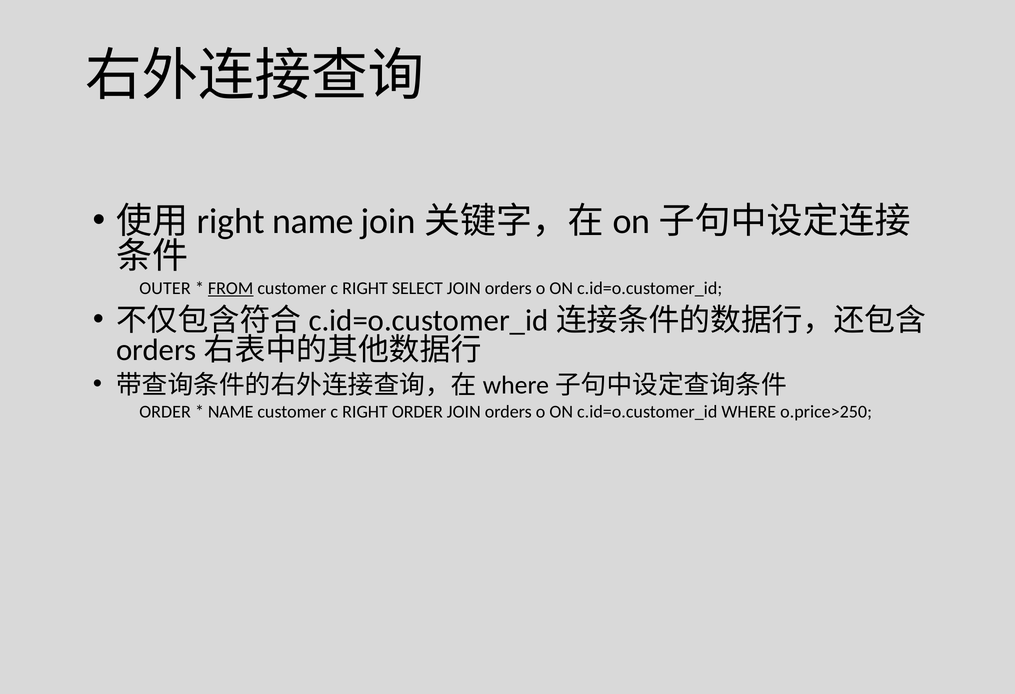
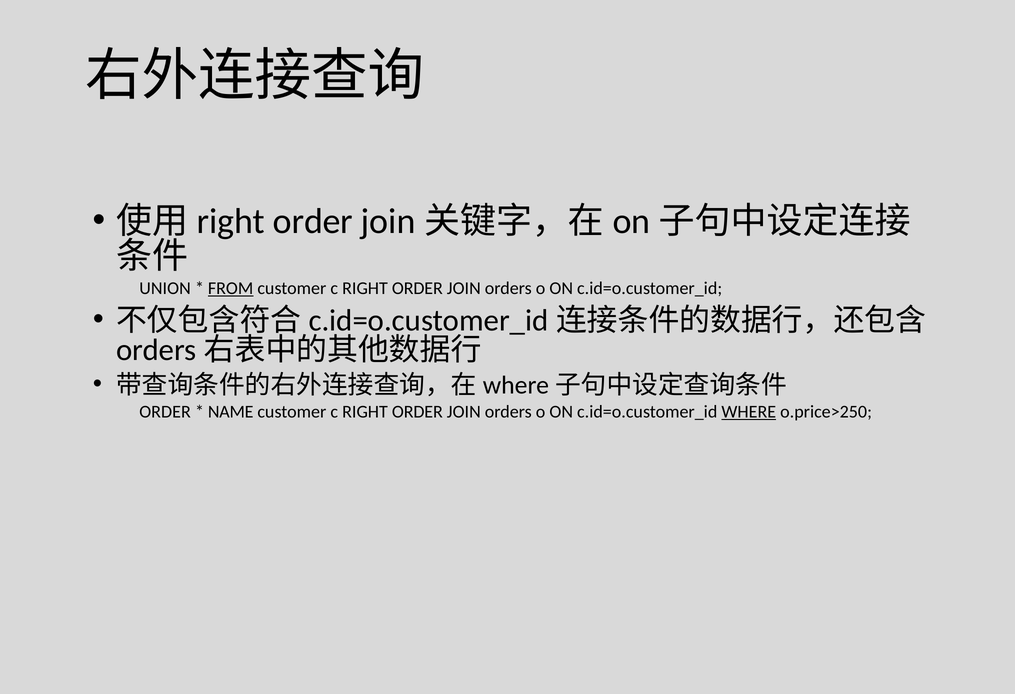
name at (313, 222): name -> order
OUTER: OUTER -> UNION
SELECT at (417, 288): SELECT -> ORDER
WHERE underline: none -> present
